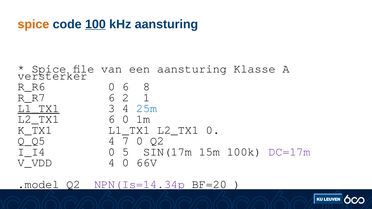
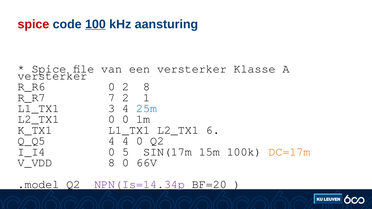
spice at (33, 24) colour: orange -> red
een aansturing: aansturing -> versterker
0 6: 6 -> 2
R_R7 6: 6 -> 7
L1_TX1 at (38, 108) underline: present -> none
L2_TX1 6: 6 -> 0
L2_TX1 0: 0 -> 6
4 7: 7 -> 4
DC=17m colour: purple -> orange
V_VDD 4: 4 -> 8
